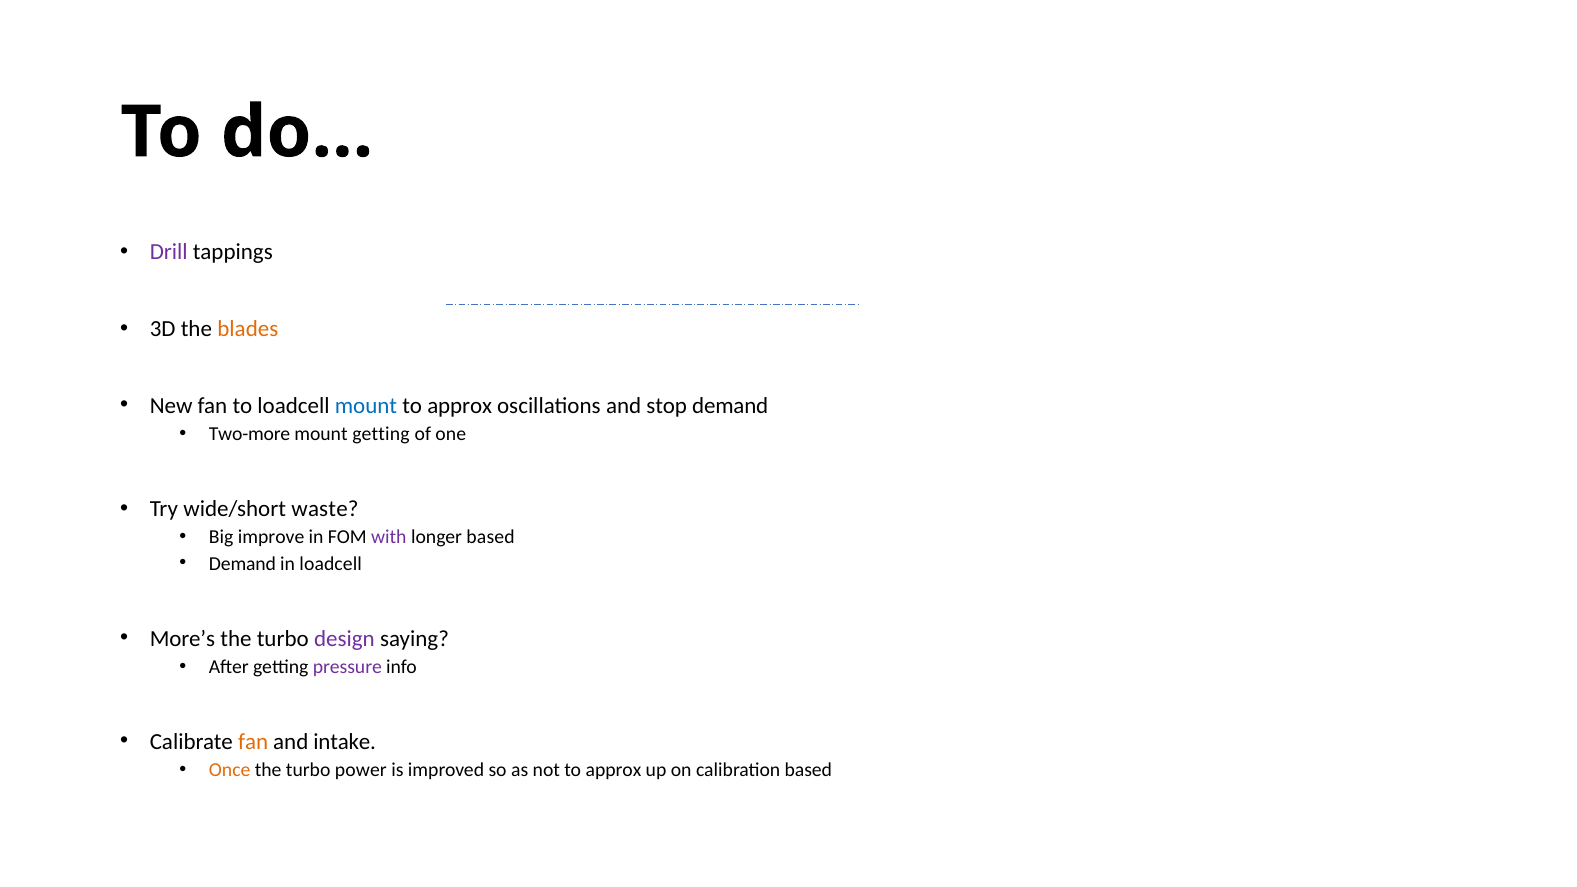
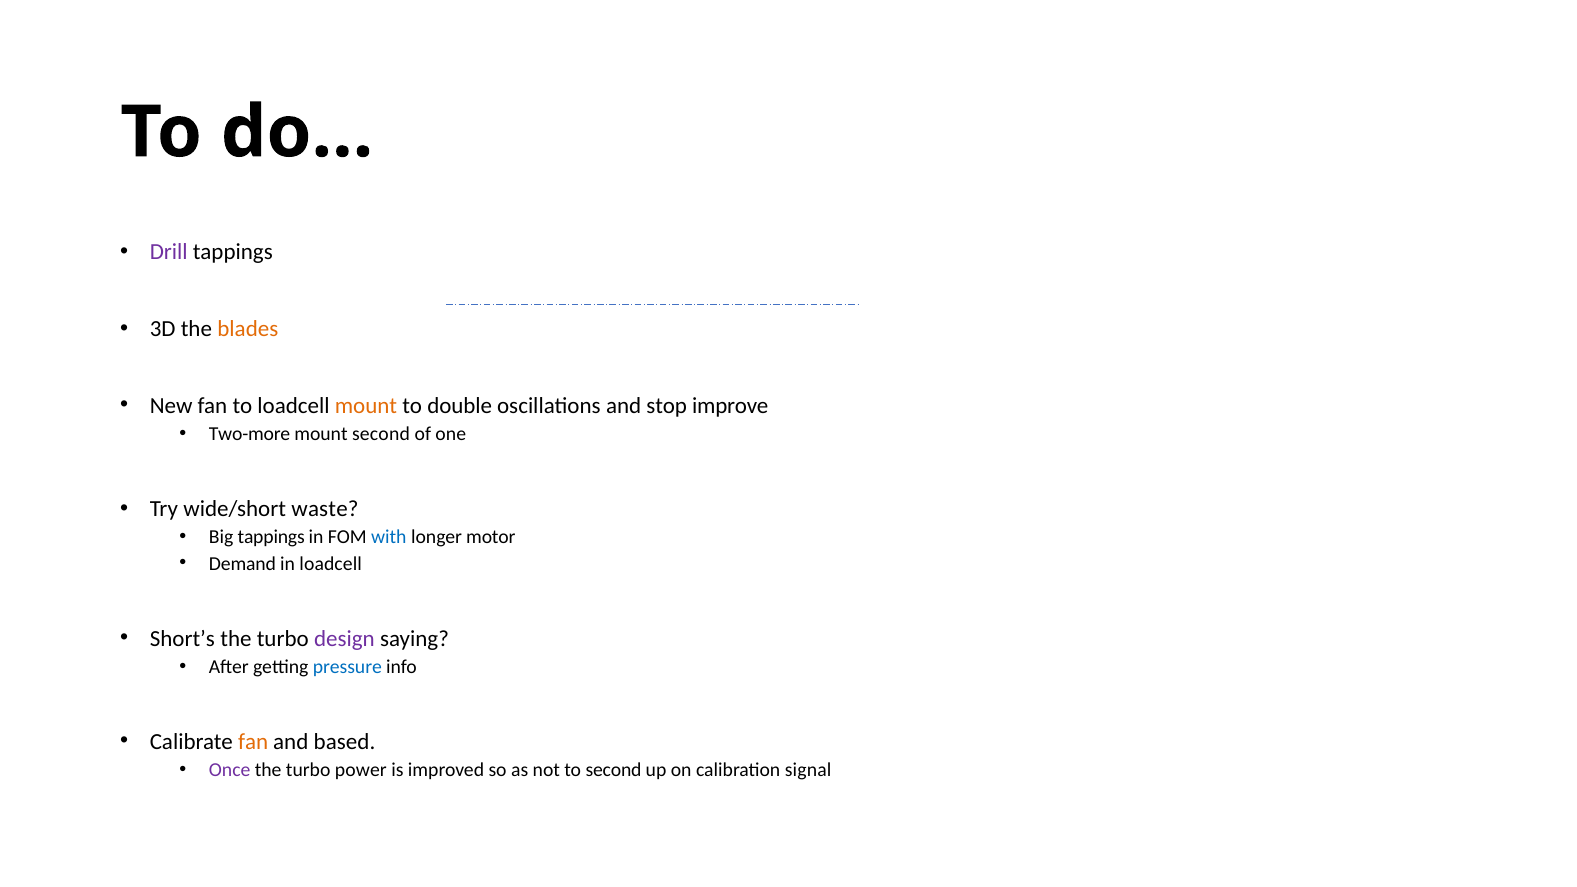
mount at (366, 406) colour: blue -> orange
approx at (460, 406): approx -> double
stop demand: demand -> improve
mount getting: getting -> second
Big improve: improve -> tappings
with colour: purple -> blue
longer based: based -> motor
More’s: More’s -> Short’s
pressure colour: purple -> blue
intake: intake -> based
Once colour: orange -> purple
not to approx: approx -> second
calibration based: based -> signal
